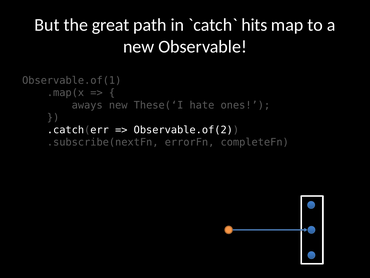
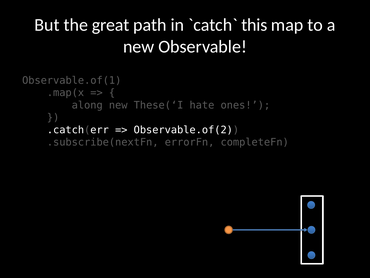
hits: hits -> this
aways: aways -> along
